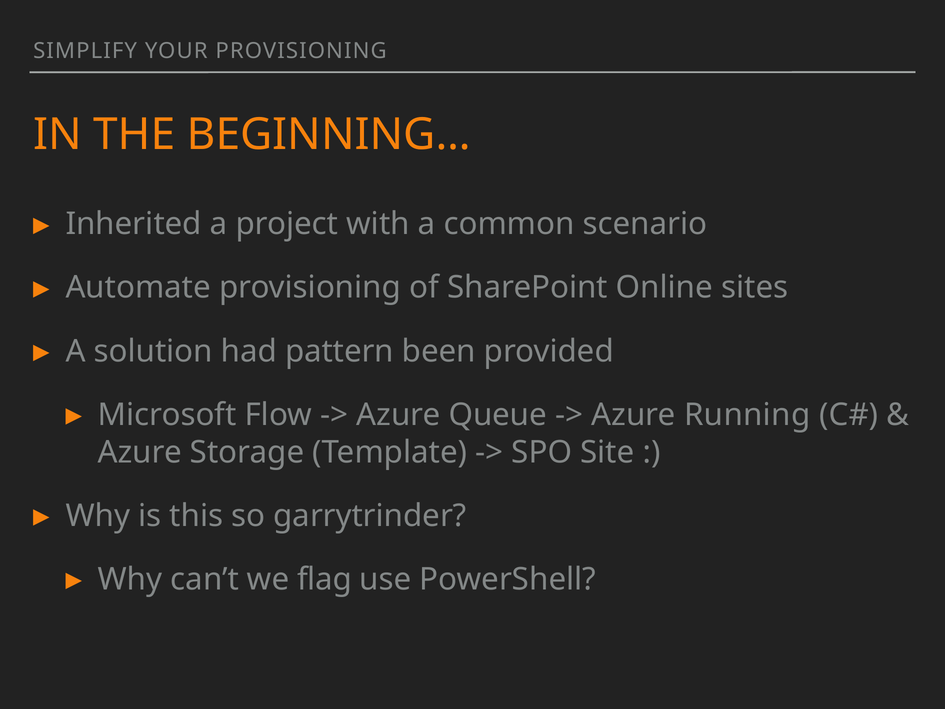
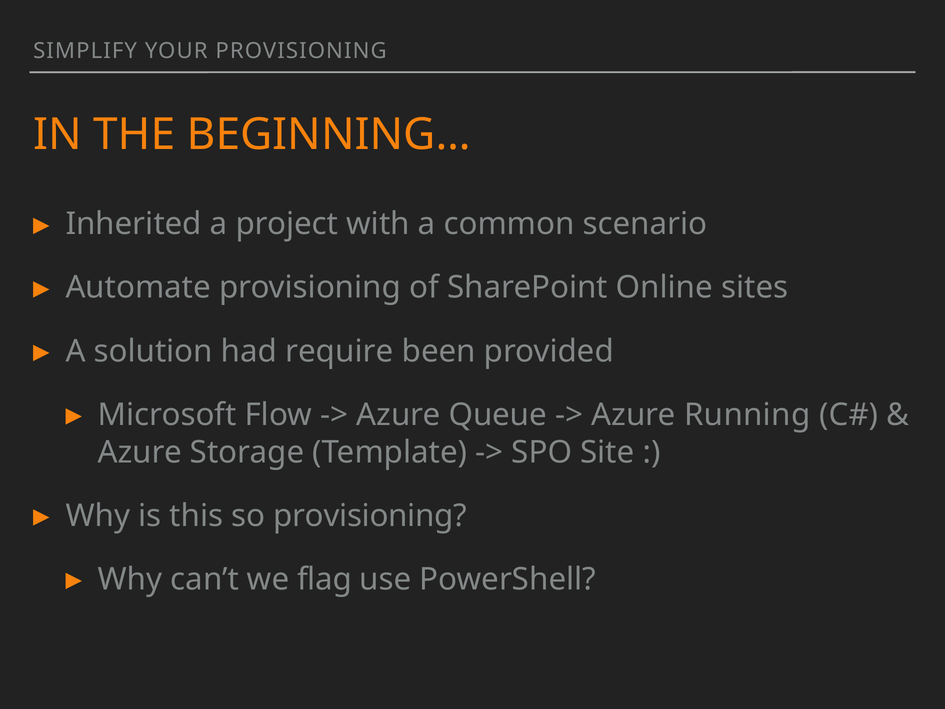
pattern: pattern -> require
so garrytrinder: garrytrinder -> provisioning
